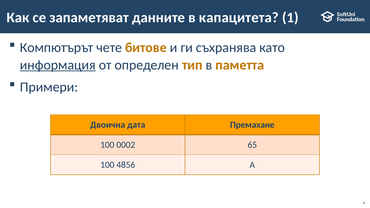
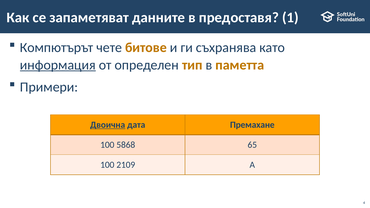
капацитета: капацитета -> предоставя
Двоична underline: none -> present
0002: 0002 -> 5868
4856: 4856 -> 2109
